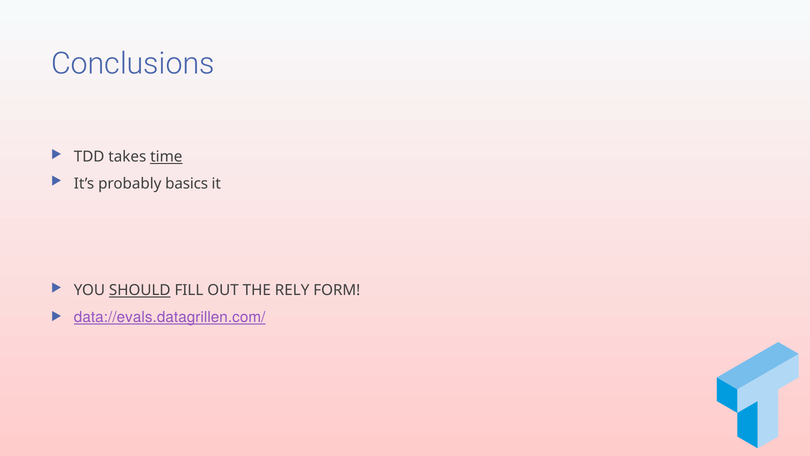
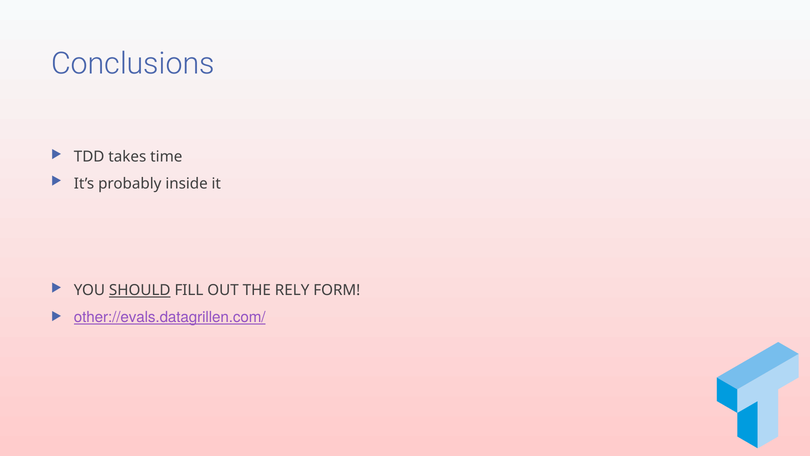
time underline: present -> none
basics: basics -> inside
data://evals.datagrillen.com/: data://evals.datagrillen.com/ -> other://evals.datagrillen.com/
